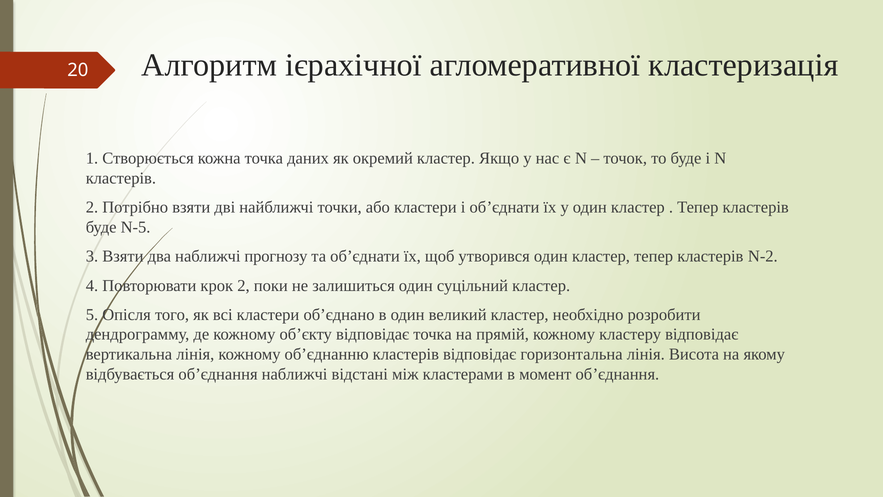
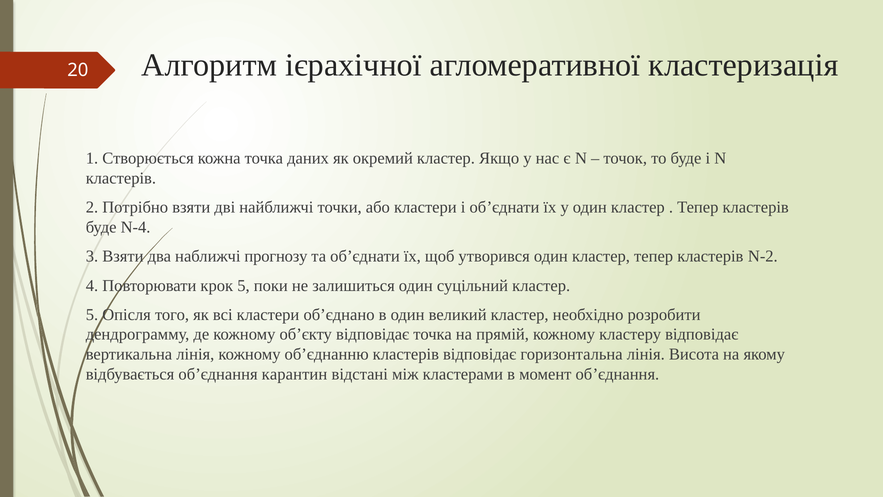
N-5: N-5 -> N-4
крок 2: 2 -> 5
об’єднання наближчі: наближчі -> карантин
